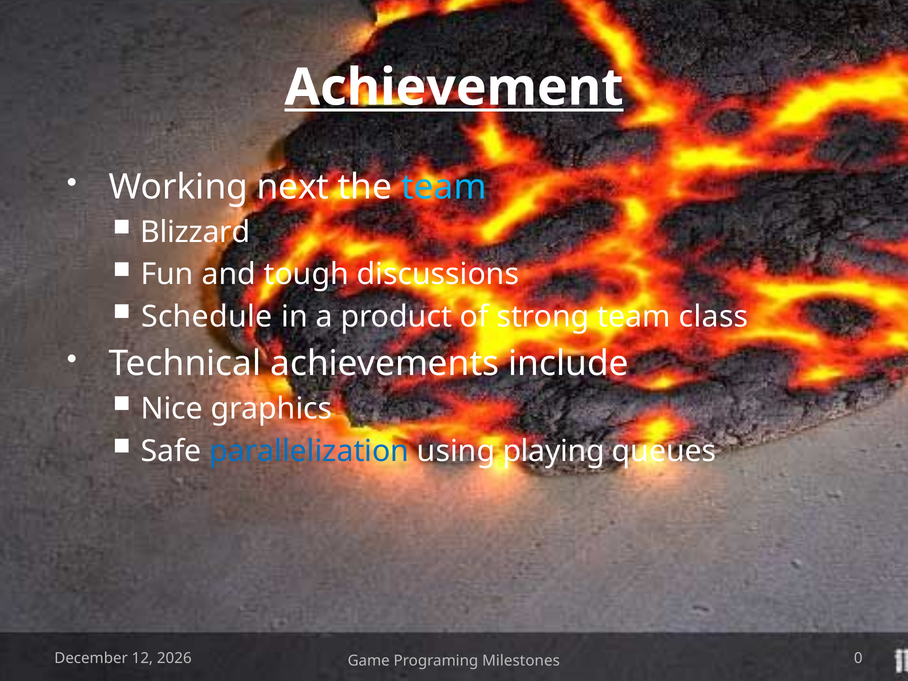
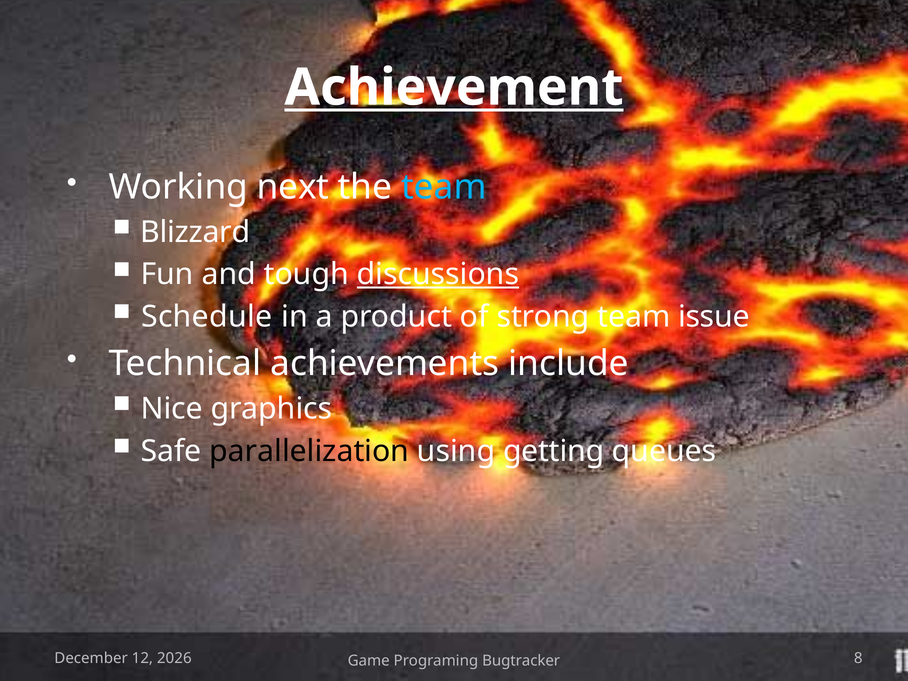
discussions underline: none -> present
class: class -> issue
parallelization colour: blue -> black
playing: playing -> getting
0: 0 -> 8
Milestones: Milestones -> Bugtracker
